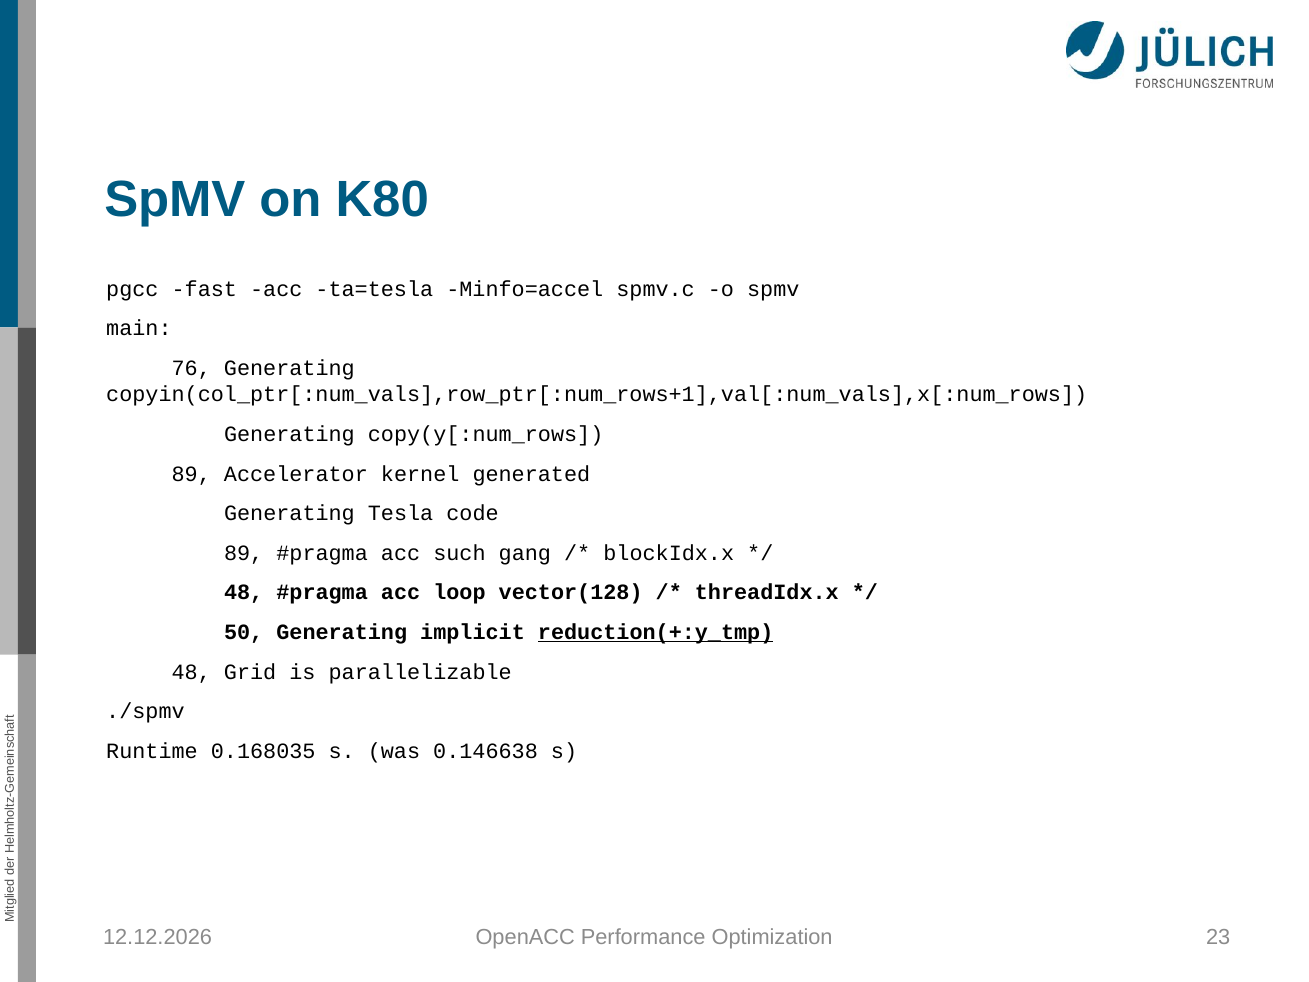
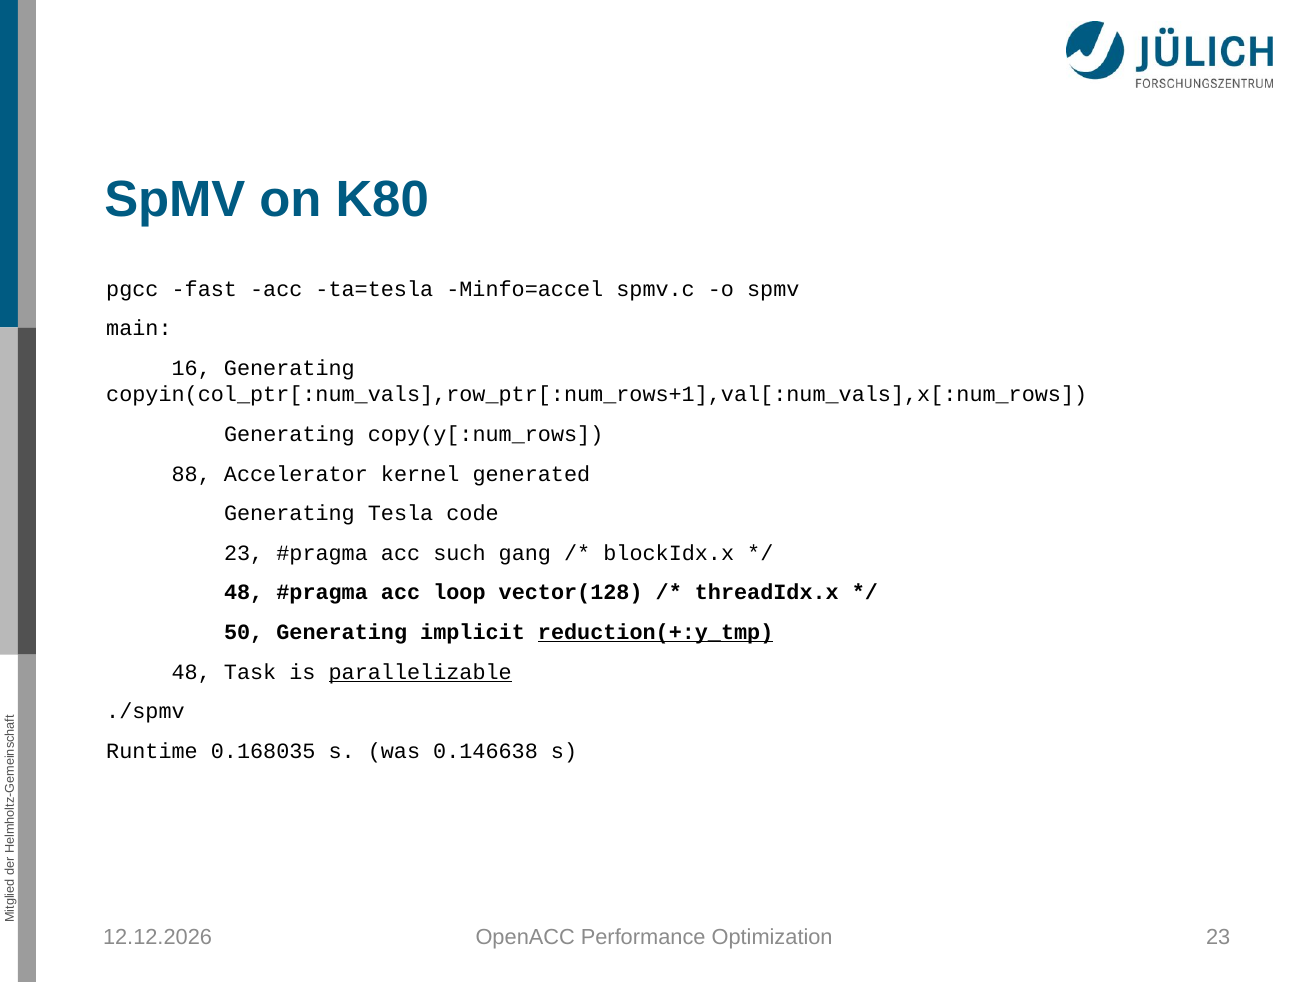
76: 76 -> 16
89 at (191, 474): 89 -> 88
89 at (244, 553): 89 -> 23
Grid: Grid -> Task
parallelizable underline: none -> present
